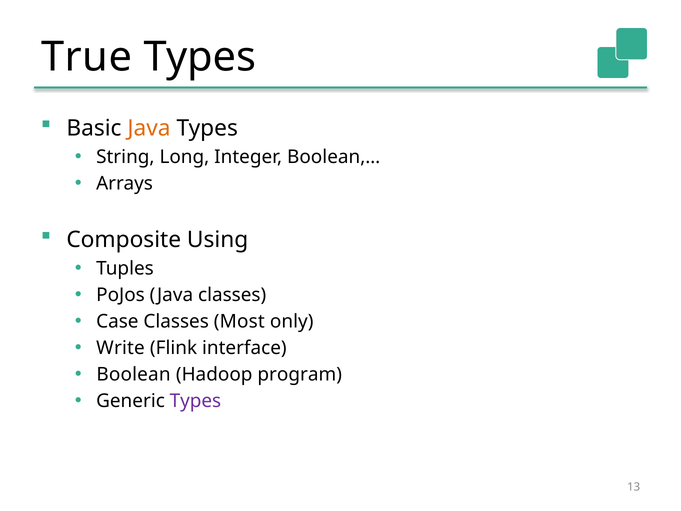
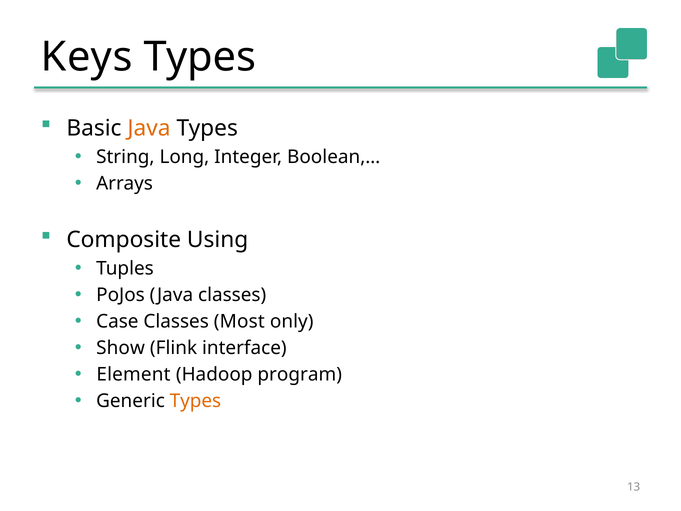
True: True -> Keys
Write: Write -> Show
Boolean: Boolean -> Element
Types at (195, 401) colour: purple -> orange
